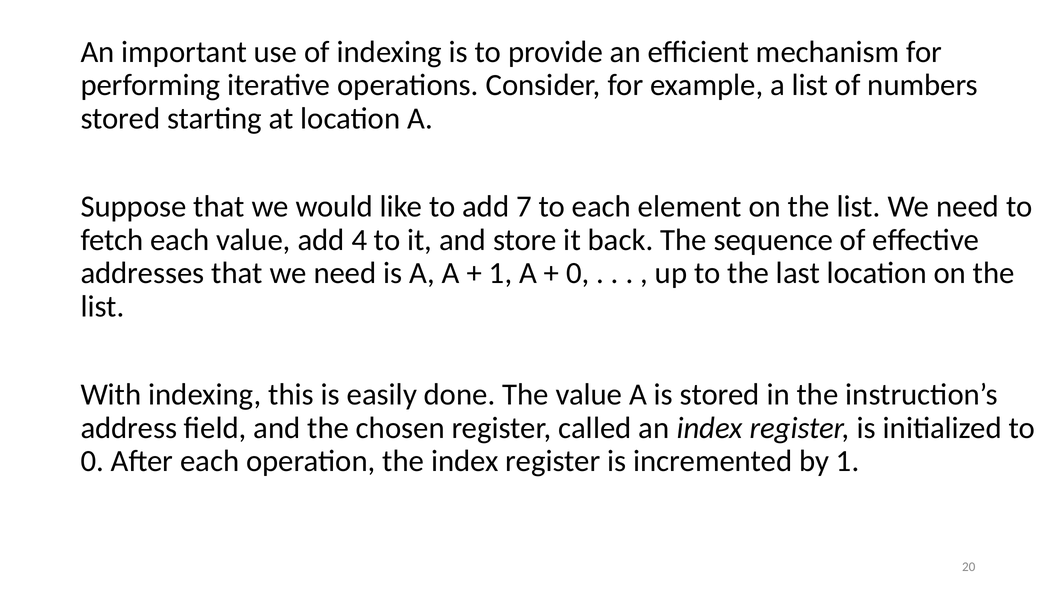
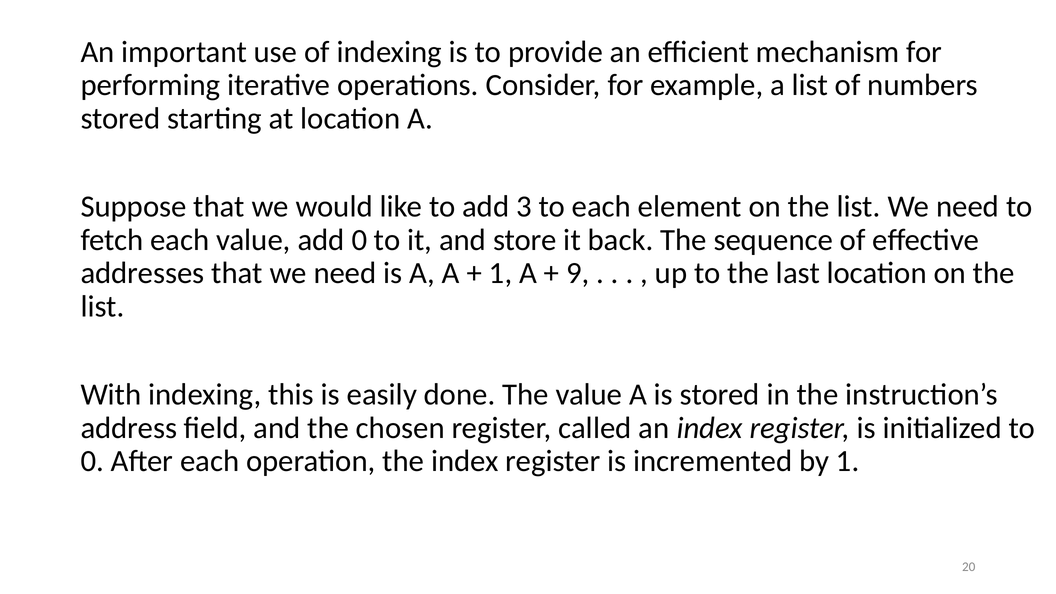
7: 7 -> 3
add 4: 4 -> 0
0 at (578, 273): 0 -> 9
